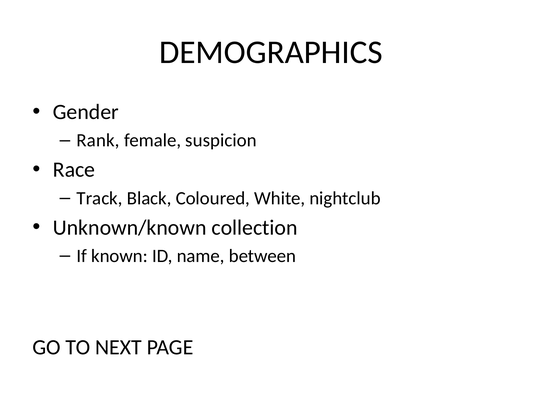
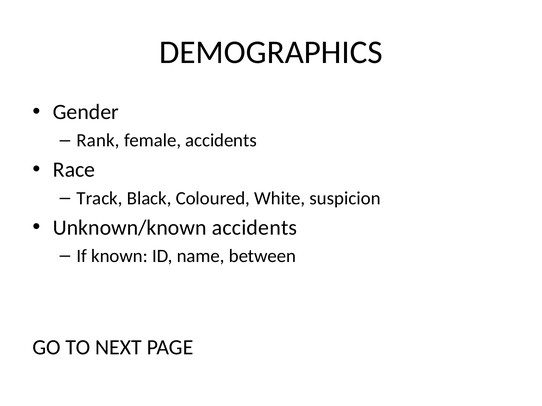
female suspicion: suspicion -> accidents
nightclub: nightclub -> suspicion
Unknown/known collection: collection -> accidents
